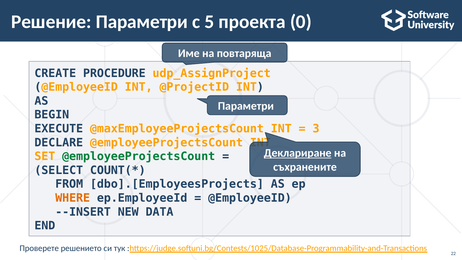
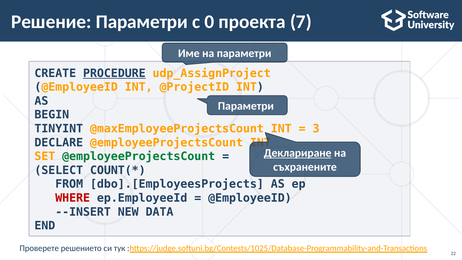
5: 5 -> 0
0: 0 -> 7
на повтаряща: повтаряща -> параметри
PROCEDURE underline: none -> present
EXECUTE: EXECUTE -> TINYINT
WHERE colour: orange -> red
